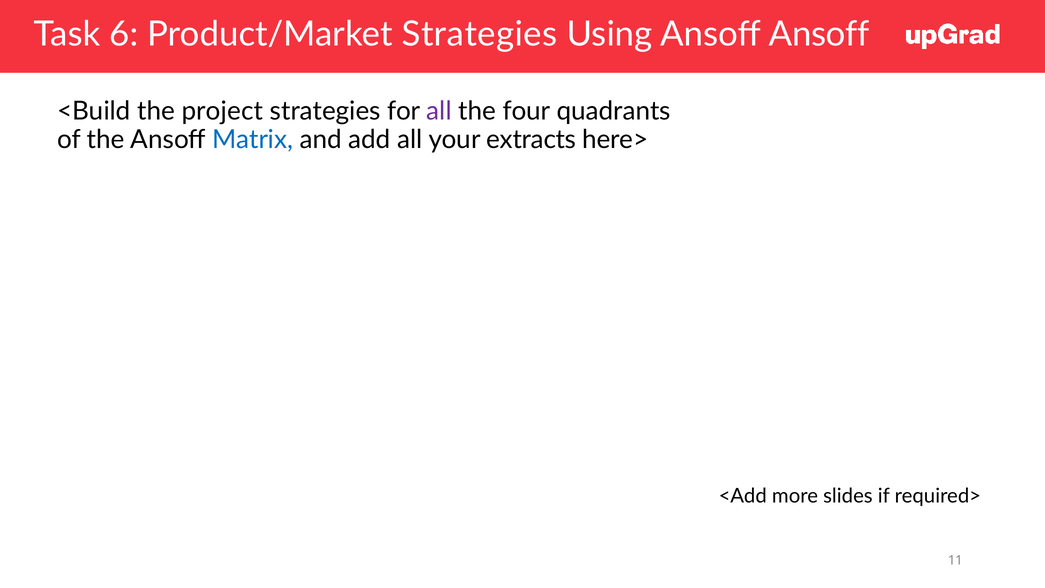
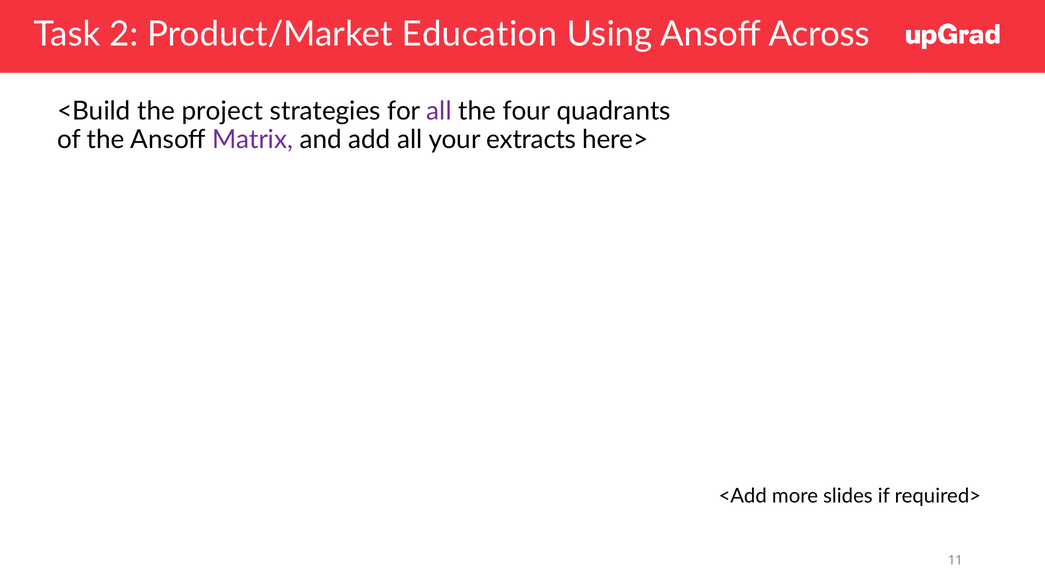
6: 6 -> 2
Product/Market Strategies: Strategies -> Education
Ansoff Ansoff: Ansoff -> Across
Matrix colour: blue -> purple
